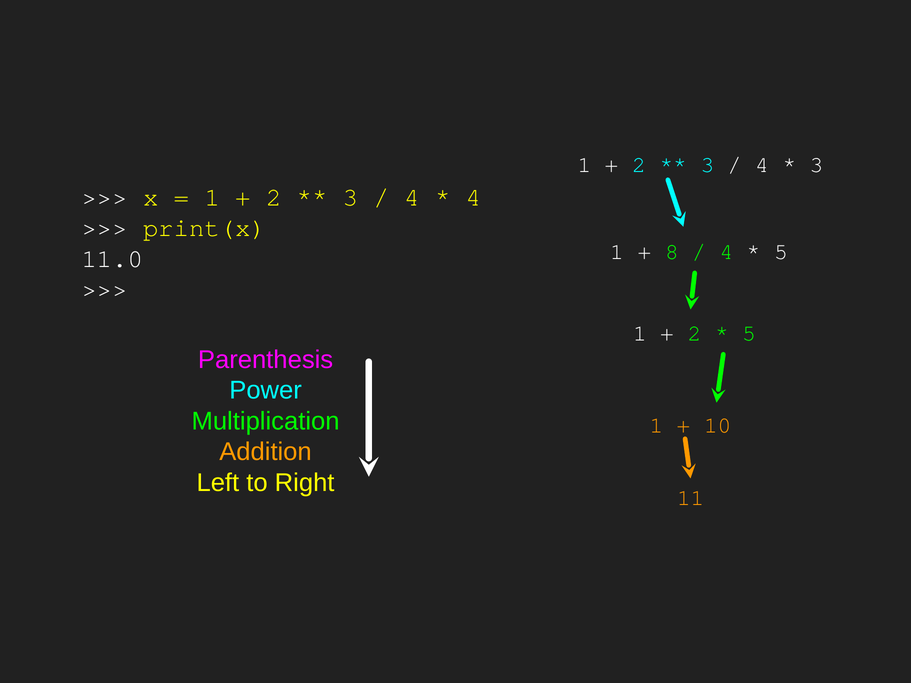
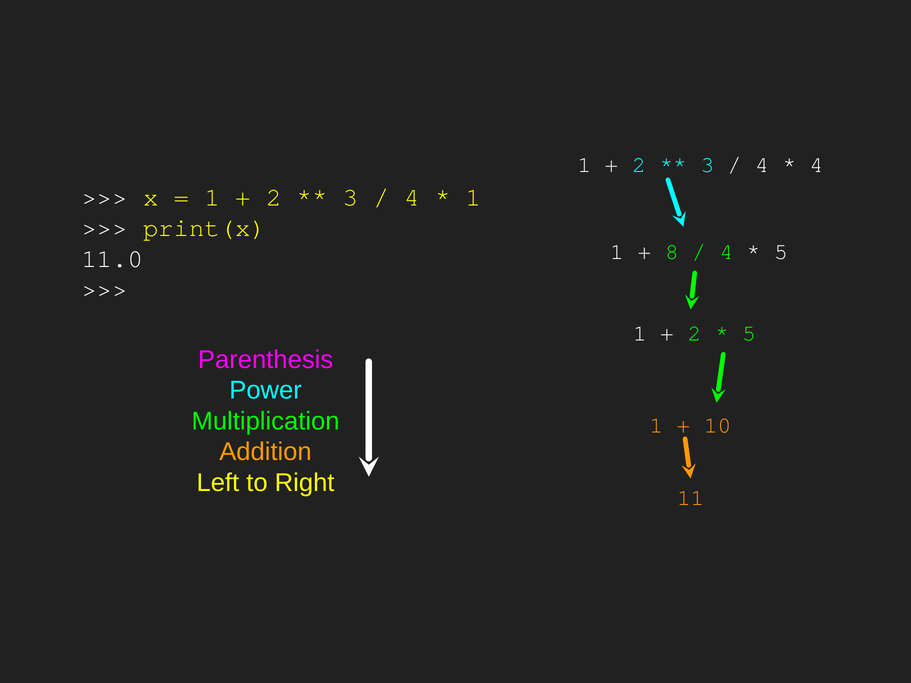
3 at (817, 165): 3 -> 4
4 at (474, 197): 4 -> 1
